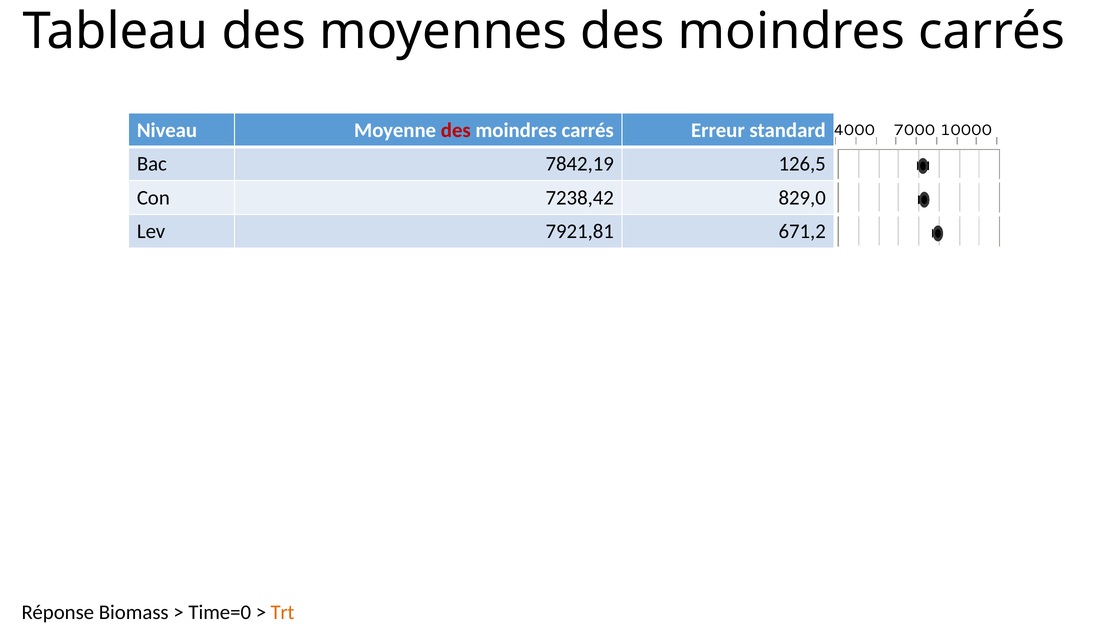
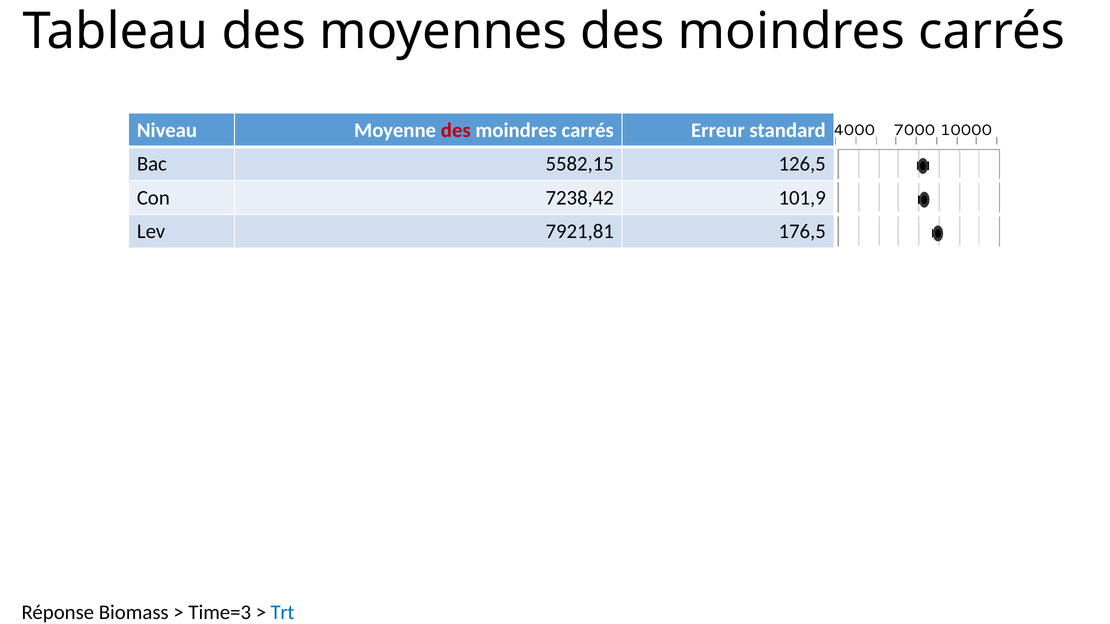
7842,19: 7842,19 -> 5582,15
829,0: 829,0 -> 101,9
671,2: 671,2 -> 176,5
Time=0: Time=0 -> Time=3
Trt colour: orange -> blue
